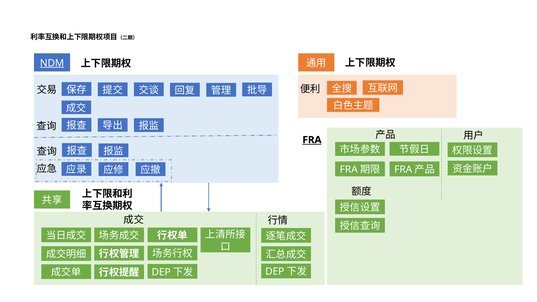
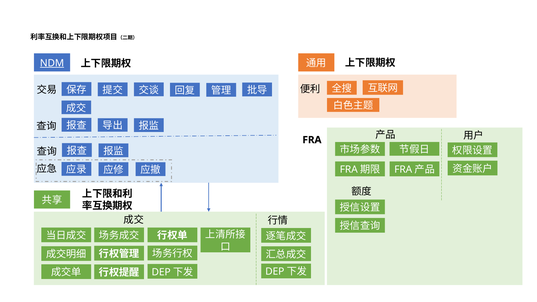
FRA underline: present -> none
